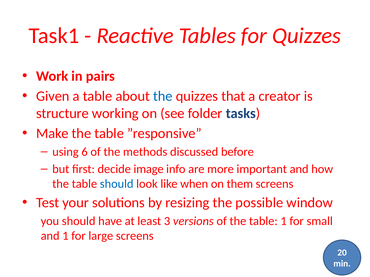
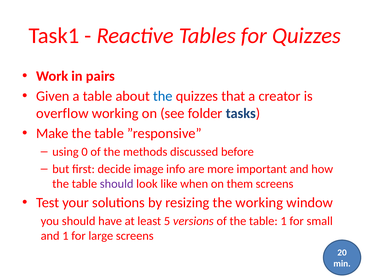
structure: structure -> overflow
6: 6 -> 0
should at (117, 184) colour: blue -> purple
the possible: possible -> working
3: 3 -> 5
